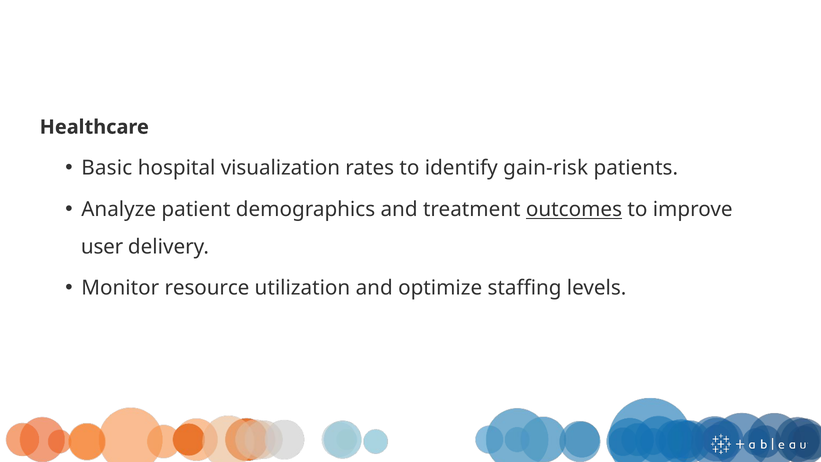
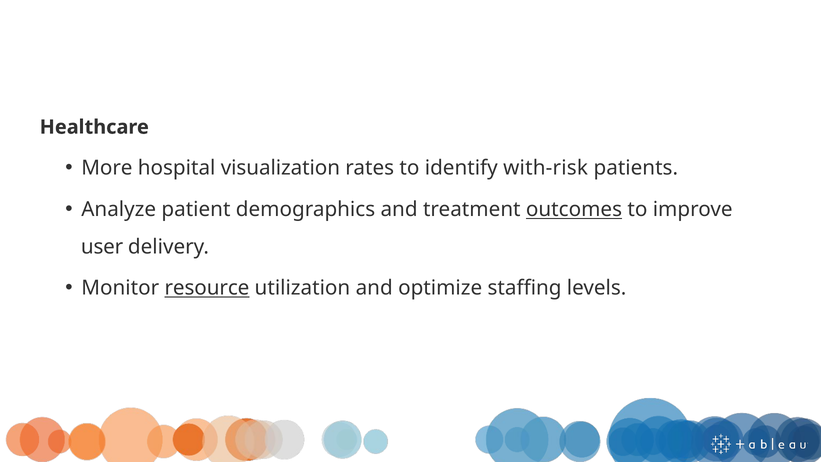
Basic: Basic -> More
gain-risk: gain-risk -> with-risk
resource underline: none -> present
